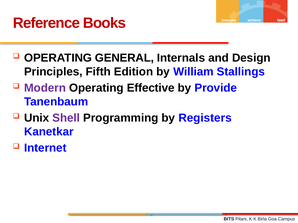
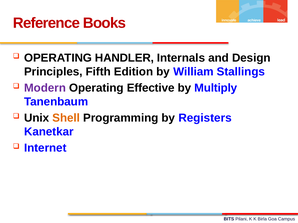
GENERAL: GENERAL -> HANDLER
Provide: Provide -> Multiply
Shell colour: purple -> orange
